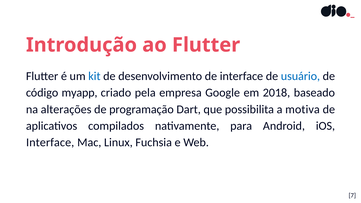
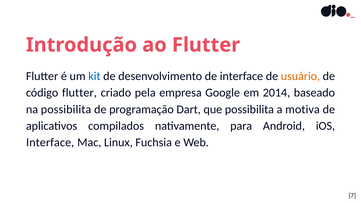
usuário colour: blue -> orange
código myapp: myapp -> flutter
2018: 2018 -> 2014
na alterações: alterações -> possibilita
